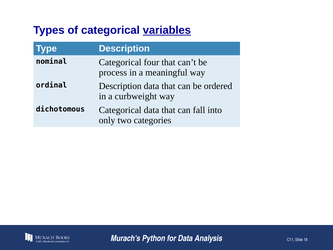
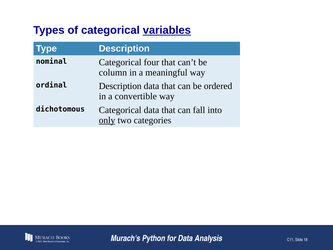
process: process -> column
curbweight: curbweight -> convertible
only underline: none -> present
